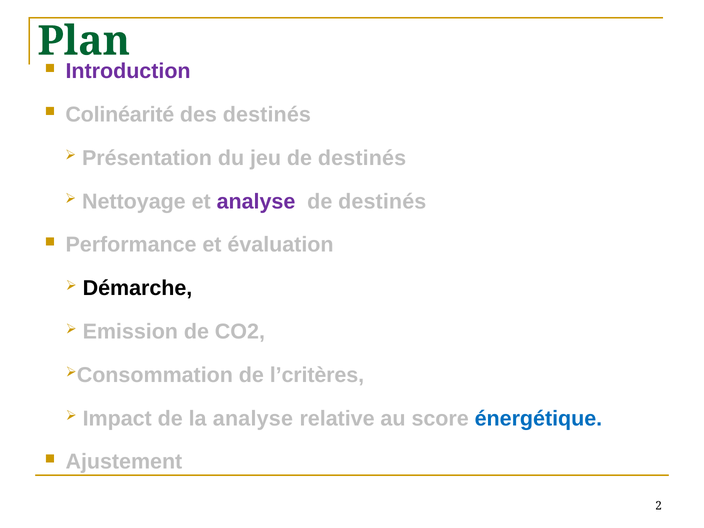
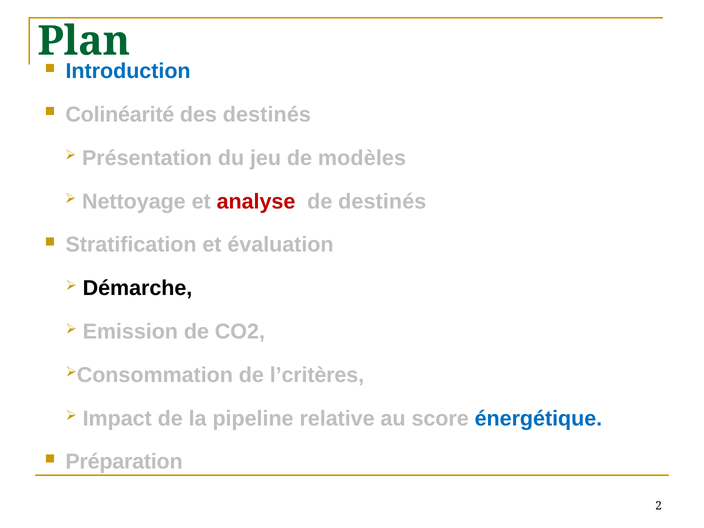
Introduction colour: purple -> blue
jeu de destinés: destinés -> modèles
analyse at (256, 201) colour: purple -> red
Performance: Performance -> Stratification
la analyse: analyse -> pipeline
Ajustement: Ajustement -> Préparation
